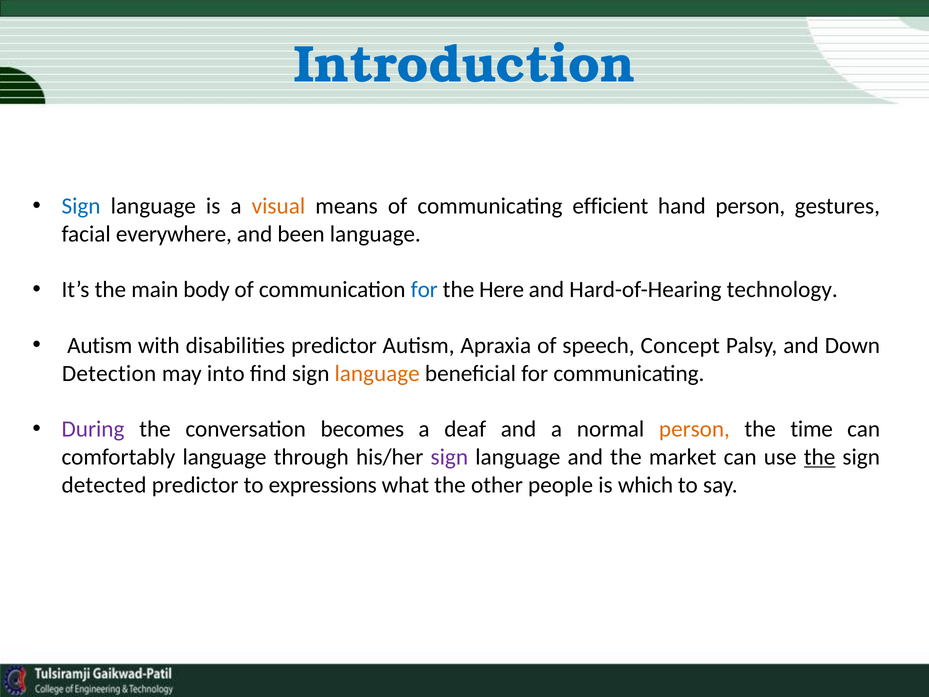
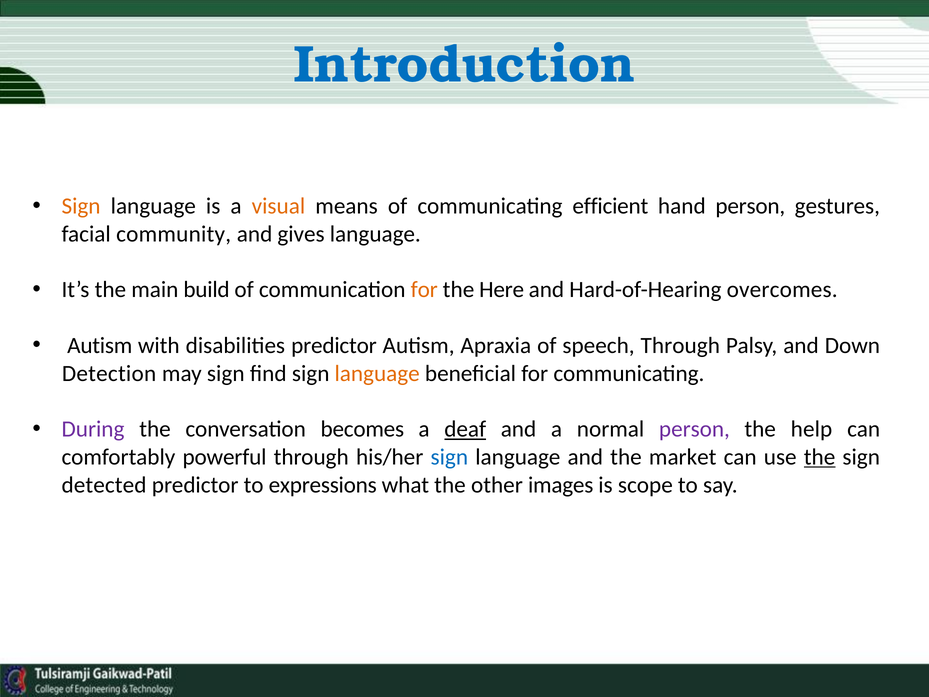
Sign at (81, 206) colour: blue -> orange
everywhere: everywhere -> community
been: been -> gives
body: body -> build
for at (424, 290) colour: blue -> orange
technology: technology -> overcomes
speech Concept: Concept -> Through
may into: into -> sign
deaf underline: none -> present
person at (694, 429) colour: orange -> purple
time: time -> help
comfortably language: language -> powerful
sign at (449, 457) colour: purple -> blue
people: people -> images
which: which -> scope
